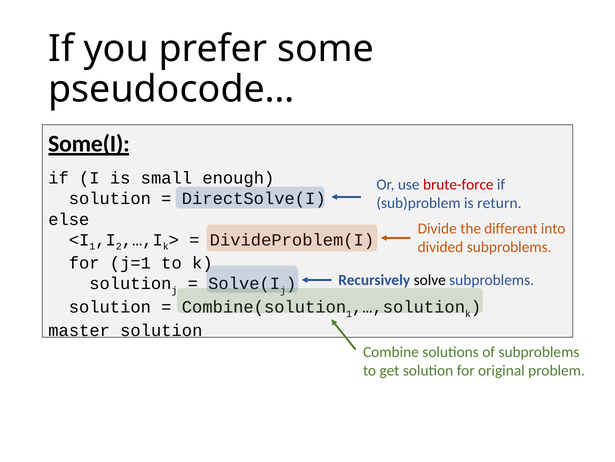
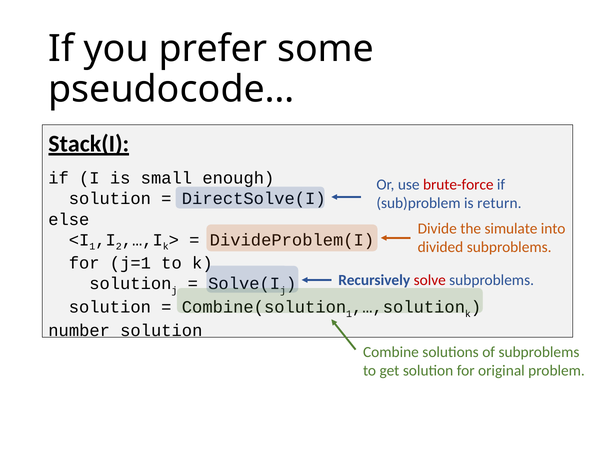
Some(I: Some(I -> Stack(I
different: different -> simulate
solve colour: black -> red
master: master -> number
